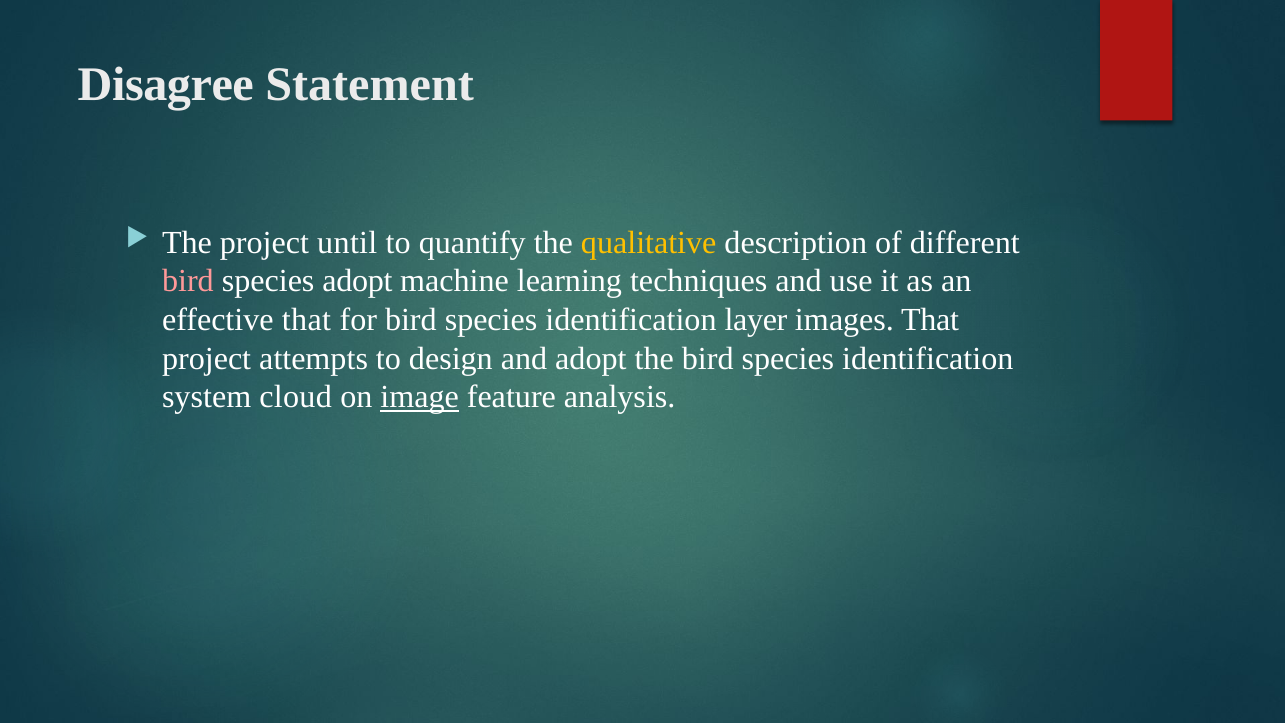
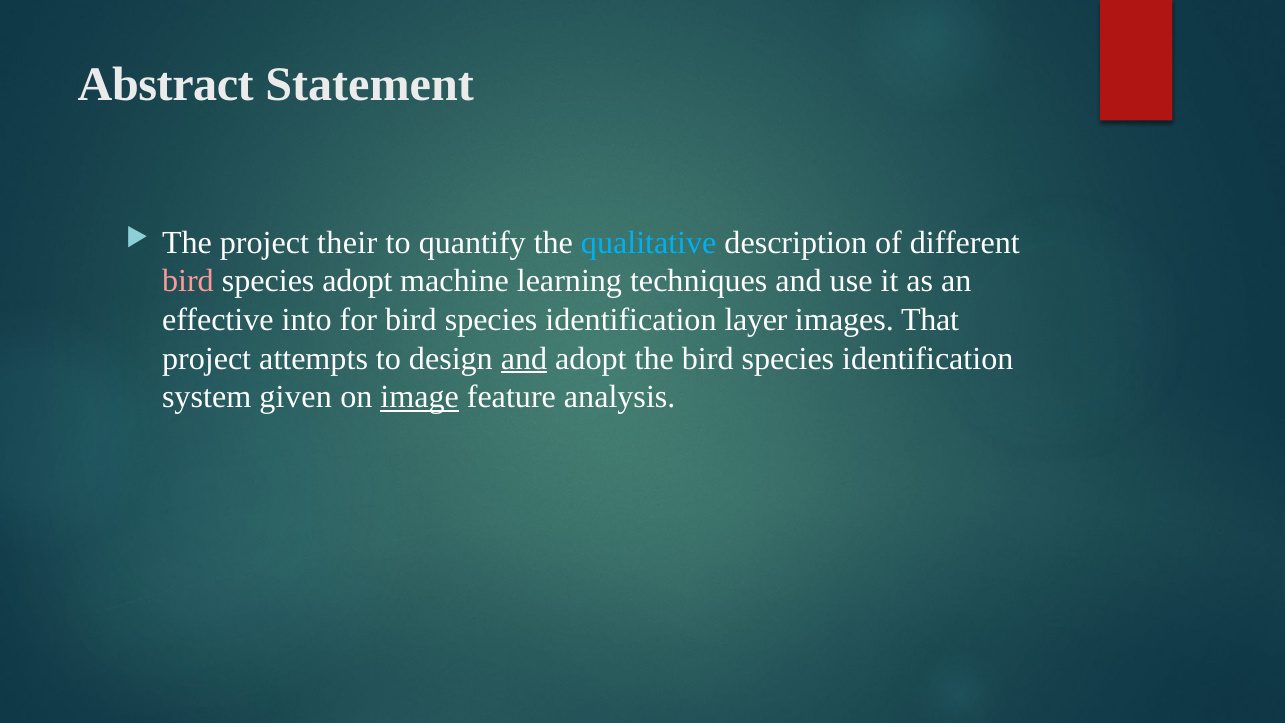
Disagree: Disagree -> Abstract
until: until -> their
qualitative colour: yellow -> light blue
effective that: that -> into
and at (524, 358) underline: none -> present
cloud: cloud -> given
